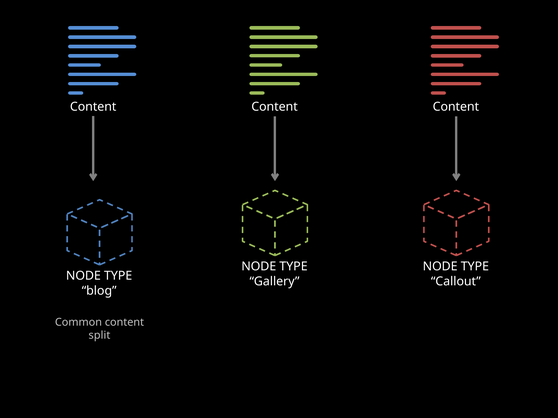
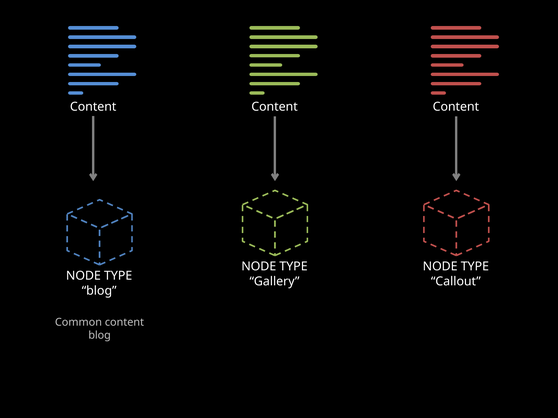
split at (99, 336): split -> blog
